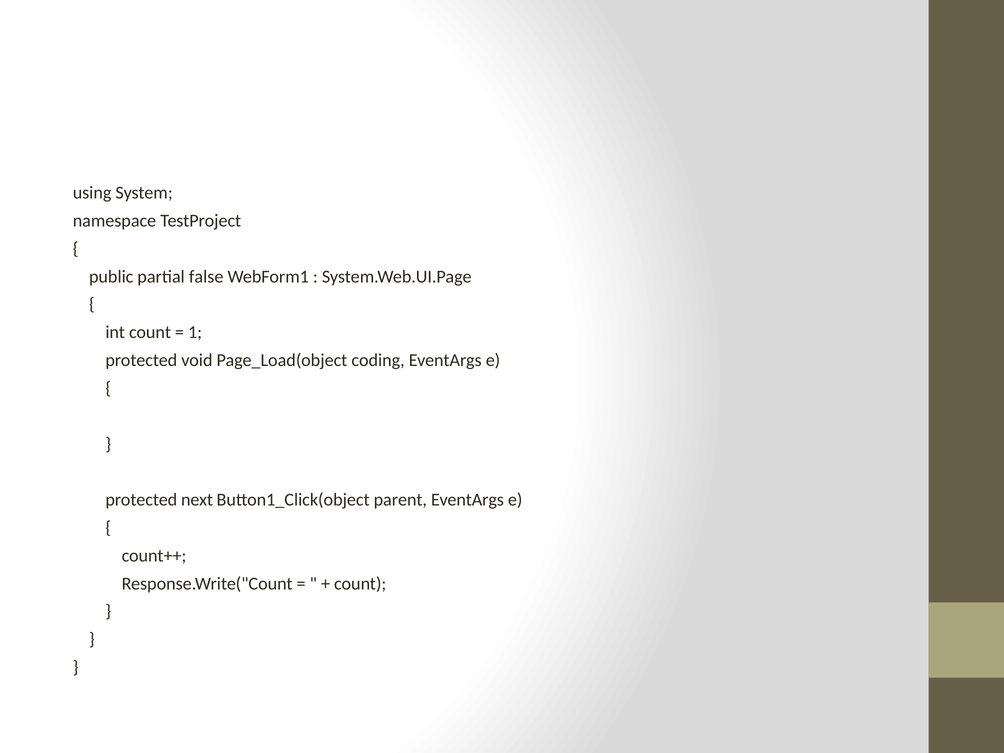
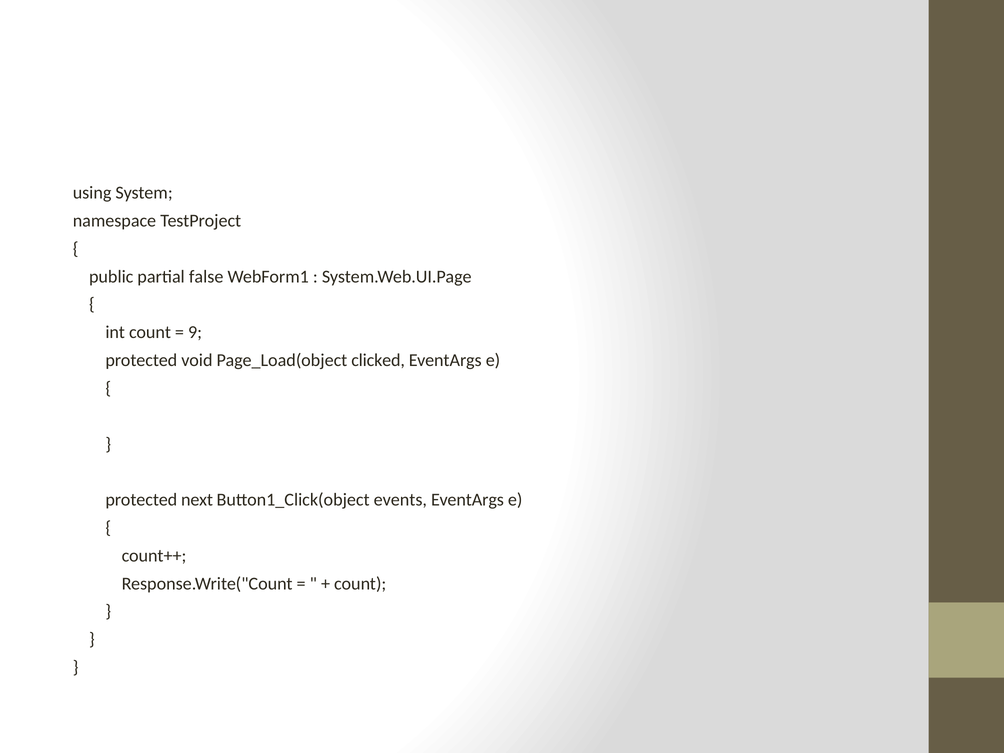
1: 1 -> 9
coding: coding -> clicked
parent: parent -> events
